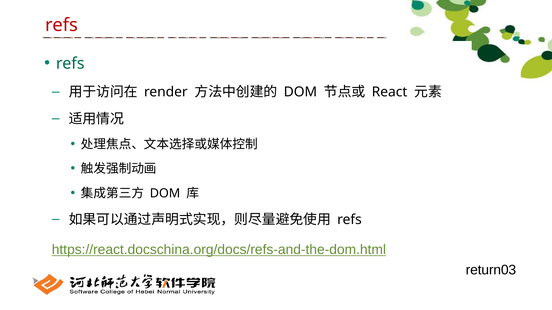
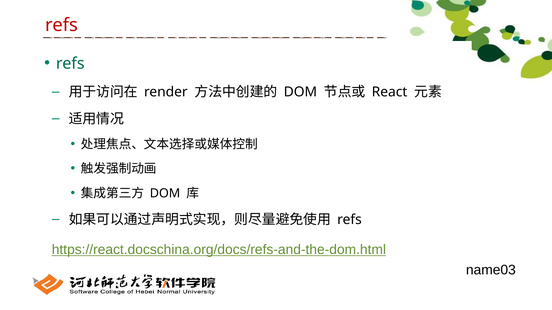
return03: return03 -> name03
